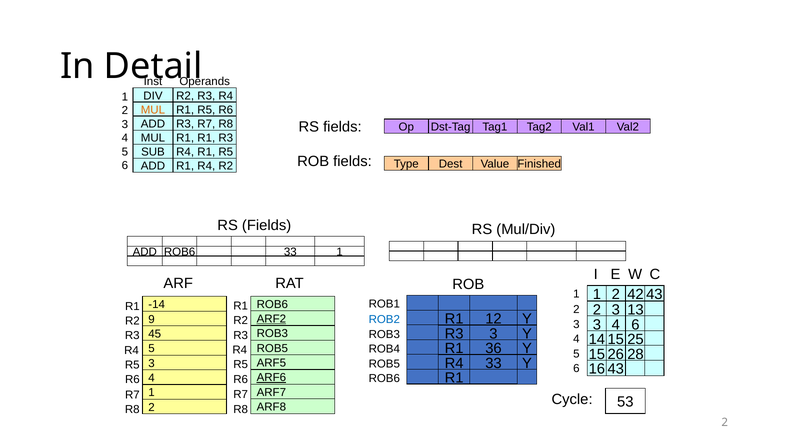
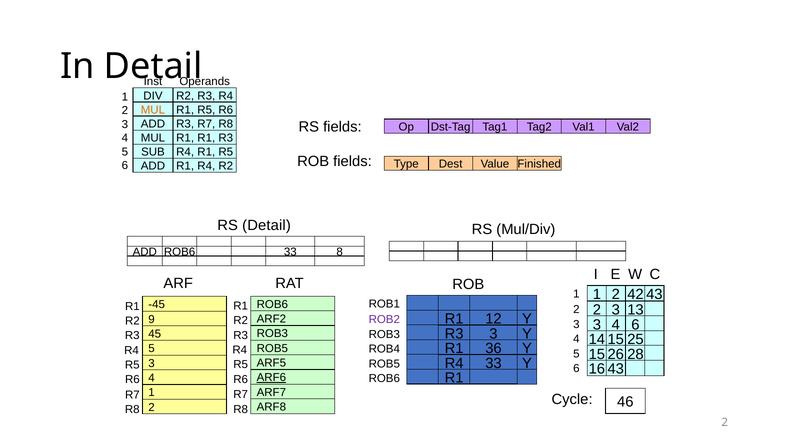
Fields at (267, 225): Fields -> Detail
33 1: 1 -> 8
-14: -14 -> -45
ARF2 underline: present -> none
ROB2 colour: blue -> purple
53: 53 -> 46
